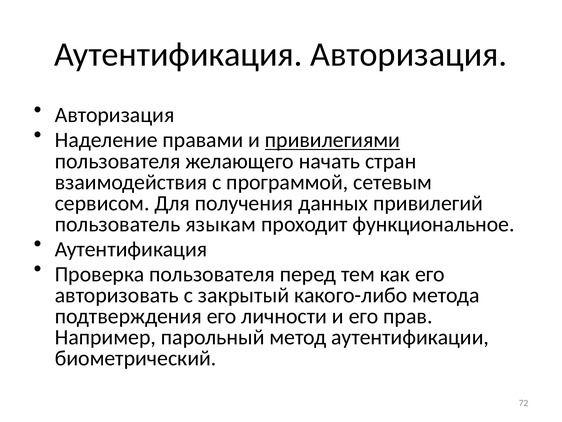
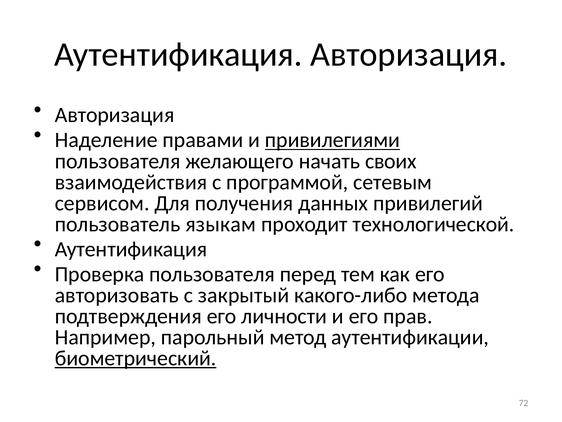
стран: стран -> своих
функциональное: функциональное -> технологической
биометрический underline: none -> present
